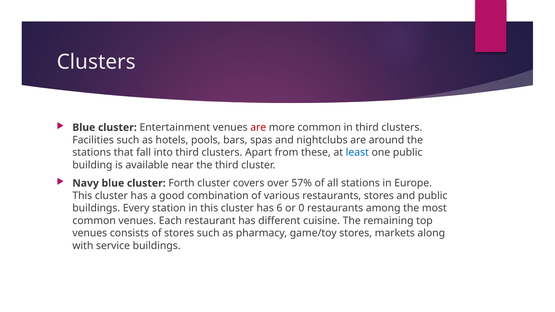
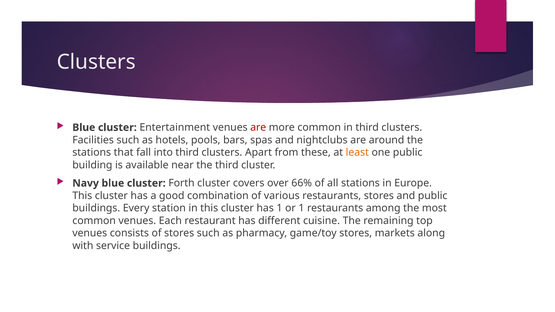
least colour: blue -> orange
57%: 57% -> 66%
has 6: 6 -> 1
or 0: 0 -> 1
